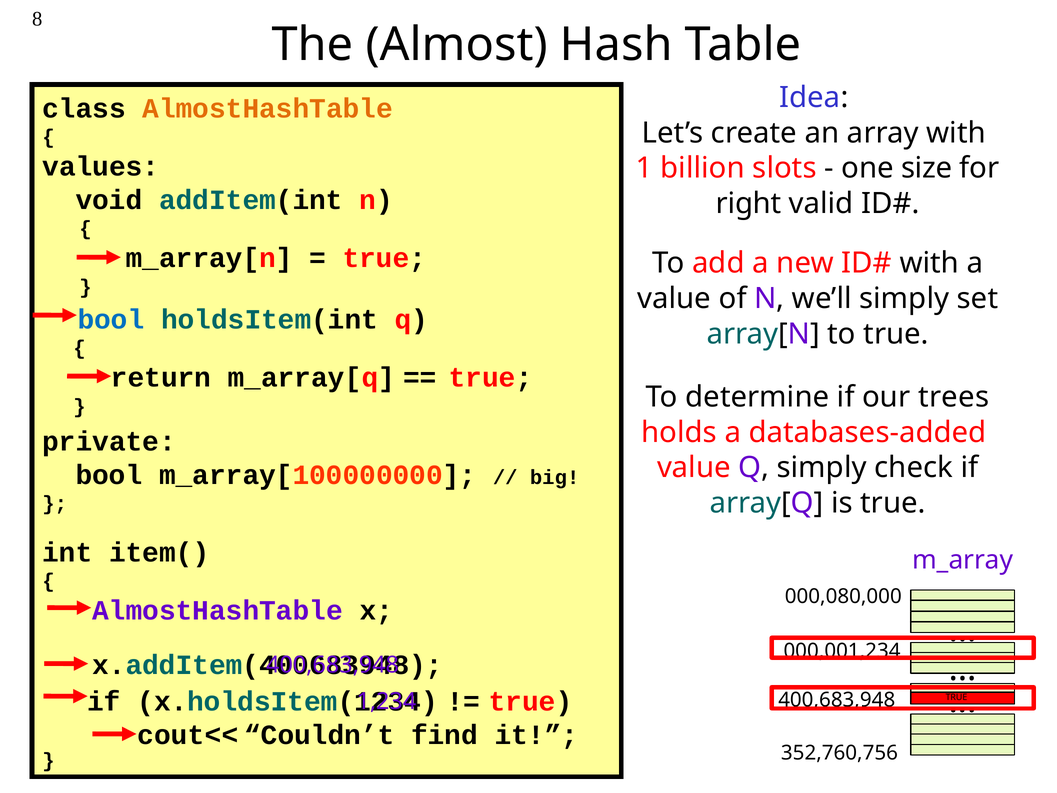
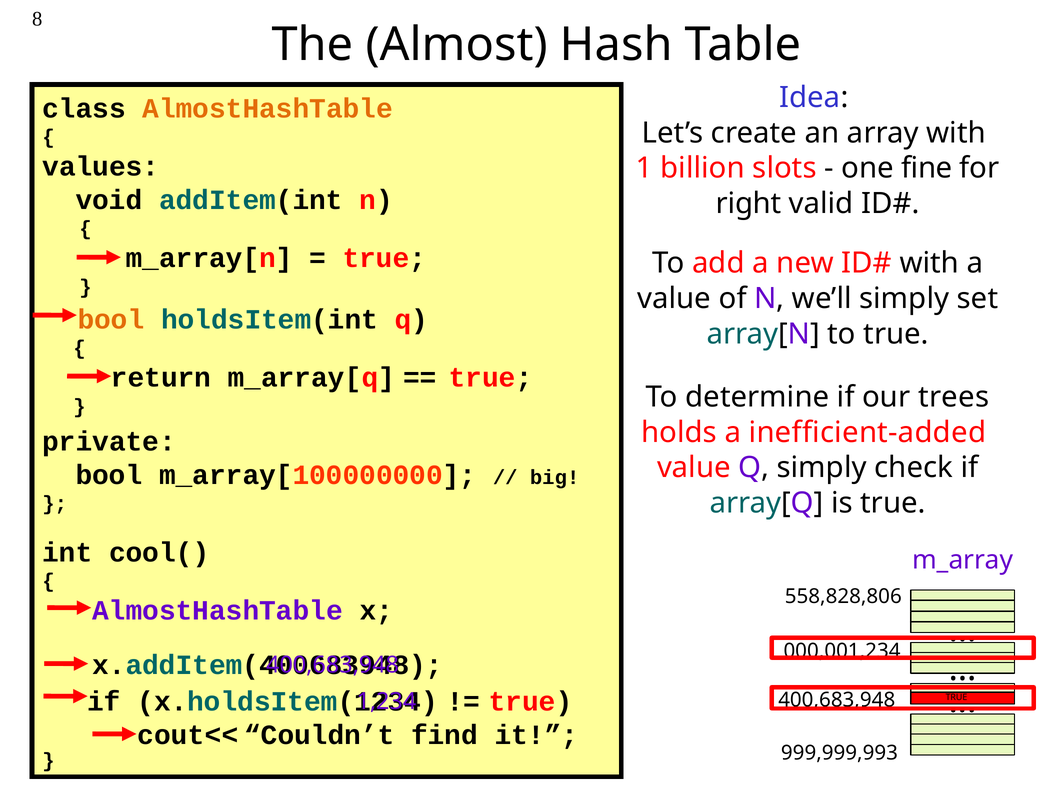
size: size -> fine
bool at (111, 320) colour: blue -> orange
databases-added: databases-added -> inefficient-added
item(: item( -> cool(
000,080,000: 000,080,000 -> 558,828,806
352,760,756: 352,760,756 -> 999,999,993
